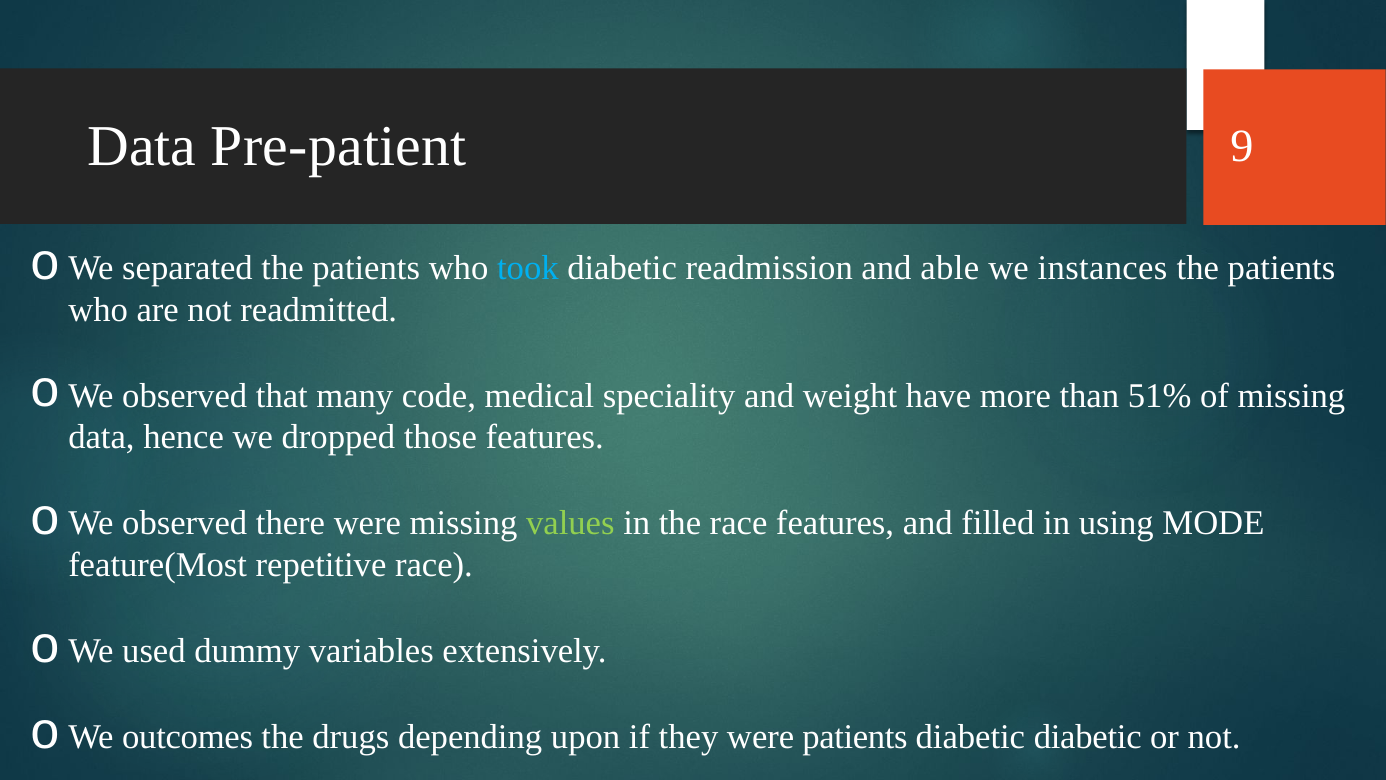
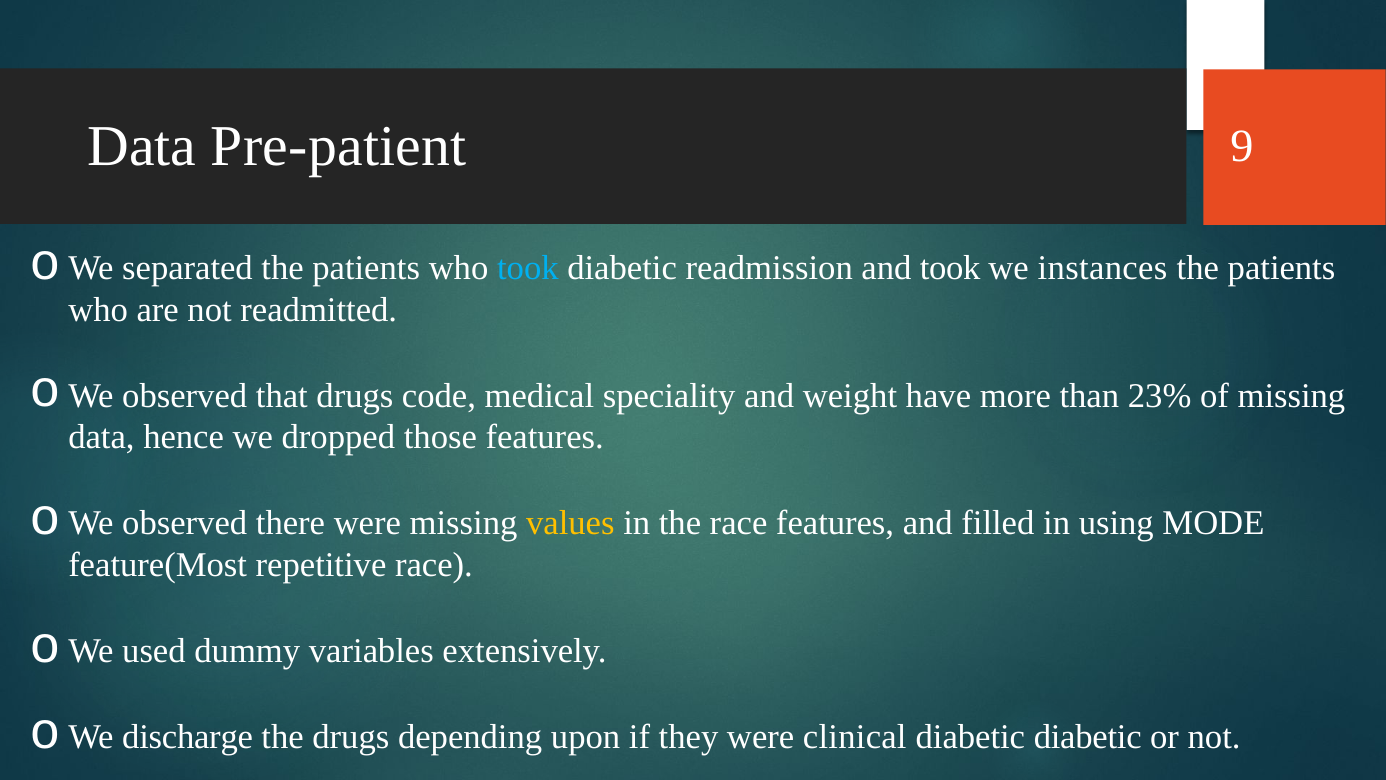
and able: able -> took
that many: many -> drugs
51%: 51% -> 23%
values colour: light green -> yellow
outcomes: outcomes -> discharge
were patients: patients -> clinical
